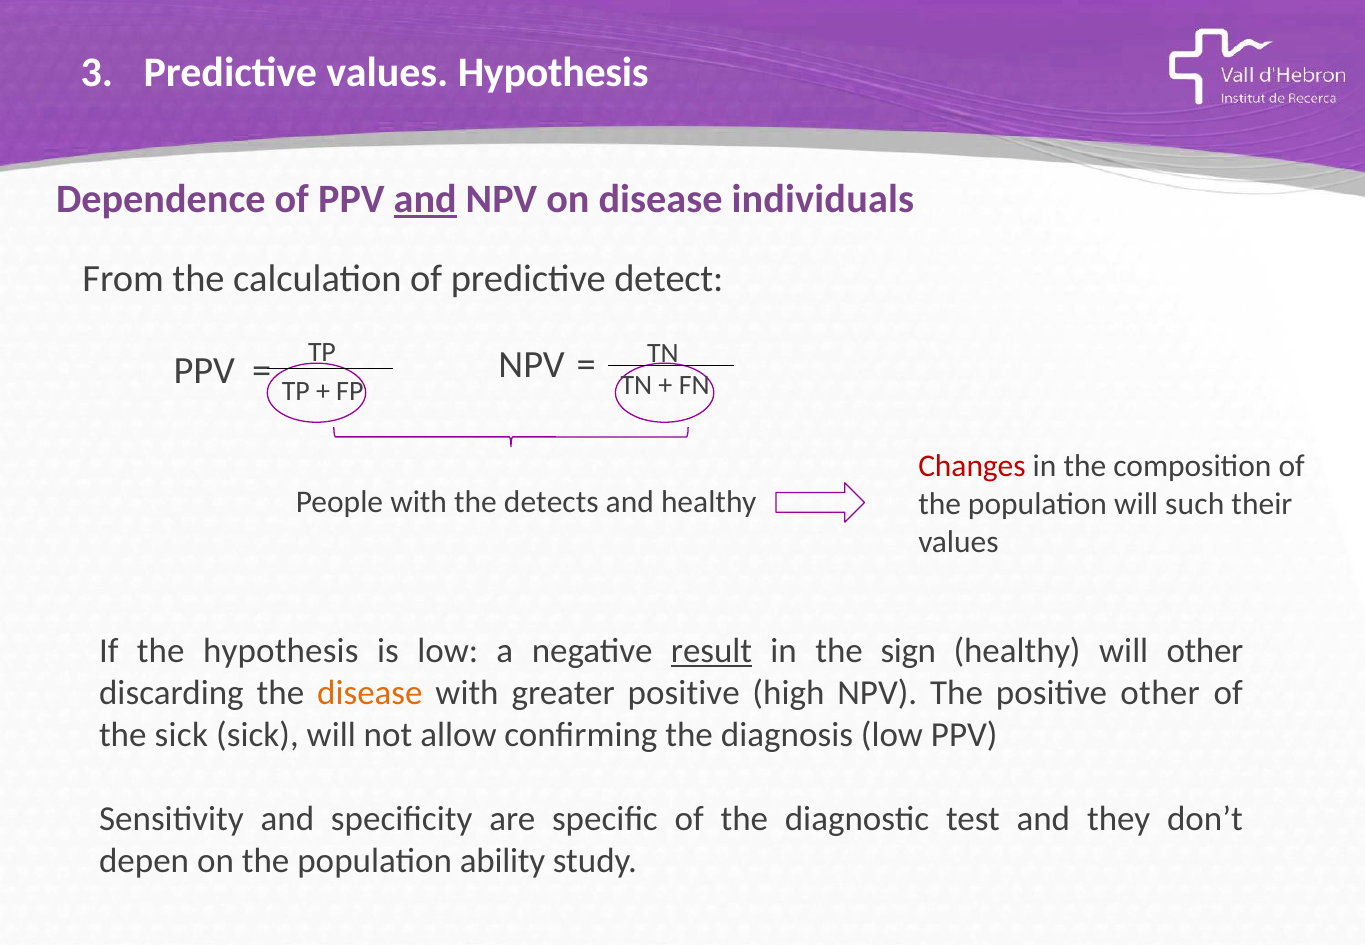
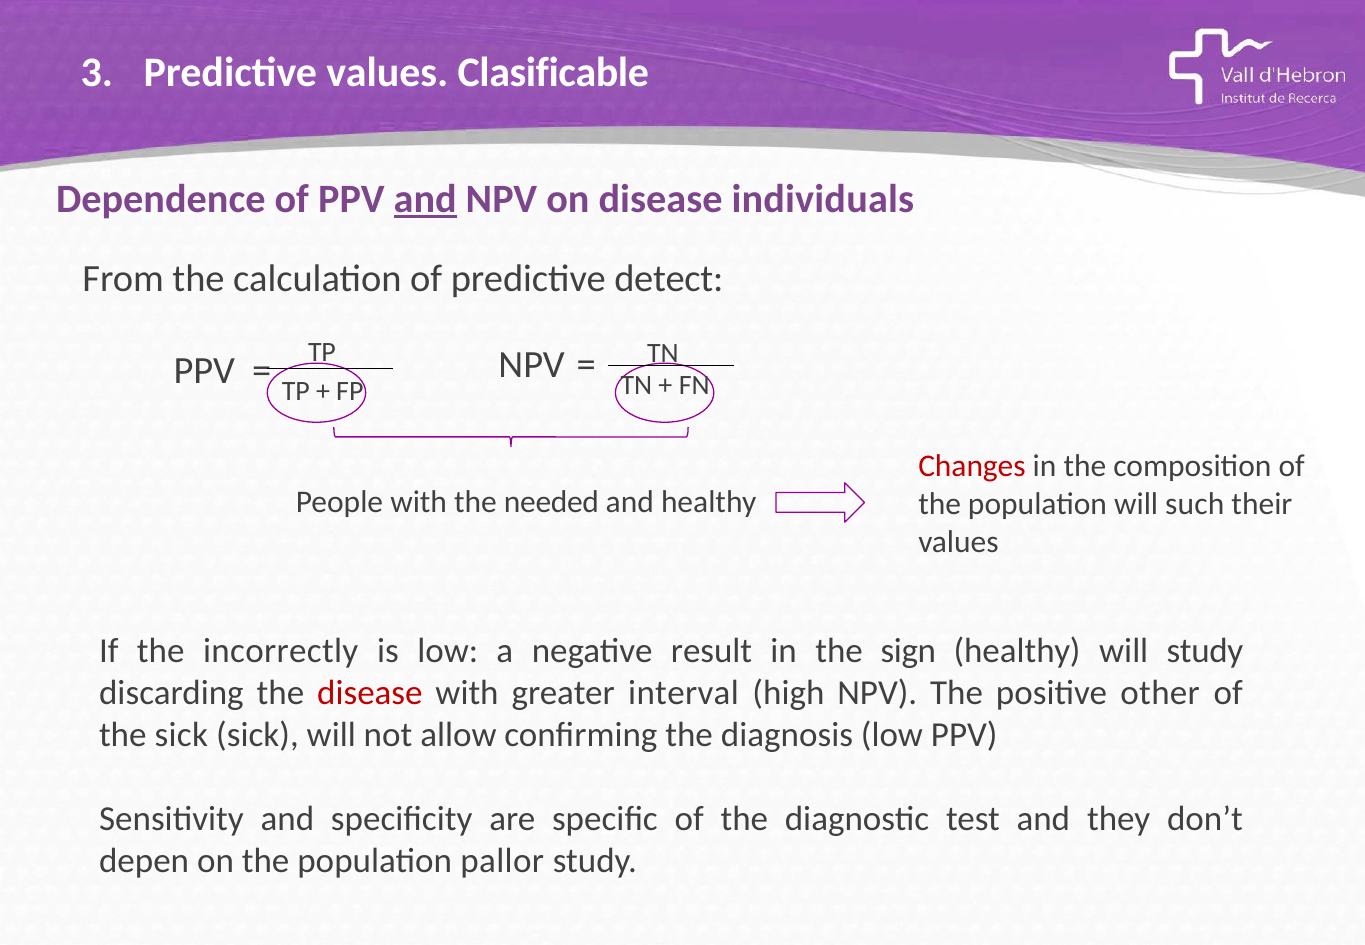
values Hypothesis: Hypothesis -> Clasificable
detects: detects -> needed
the hypothesis: hypothesis -> incorrectly
result underline: present -> none
will other: other -> study
disease at (370, 693) colour: orange -> red
greater positive: positive -> interval
ability: ability -> pallor
